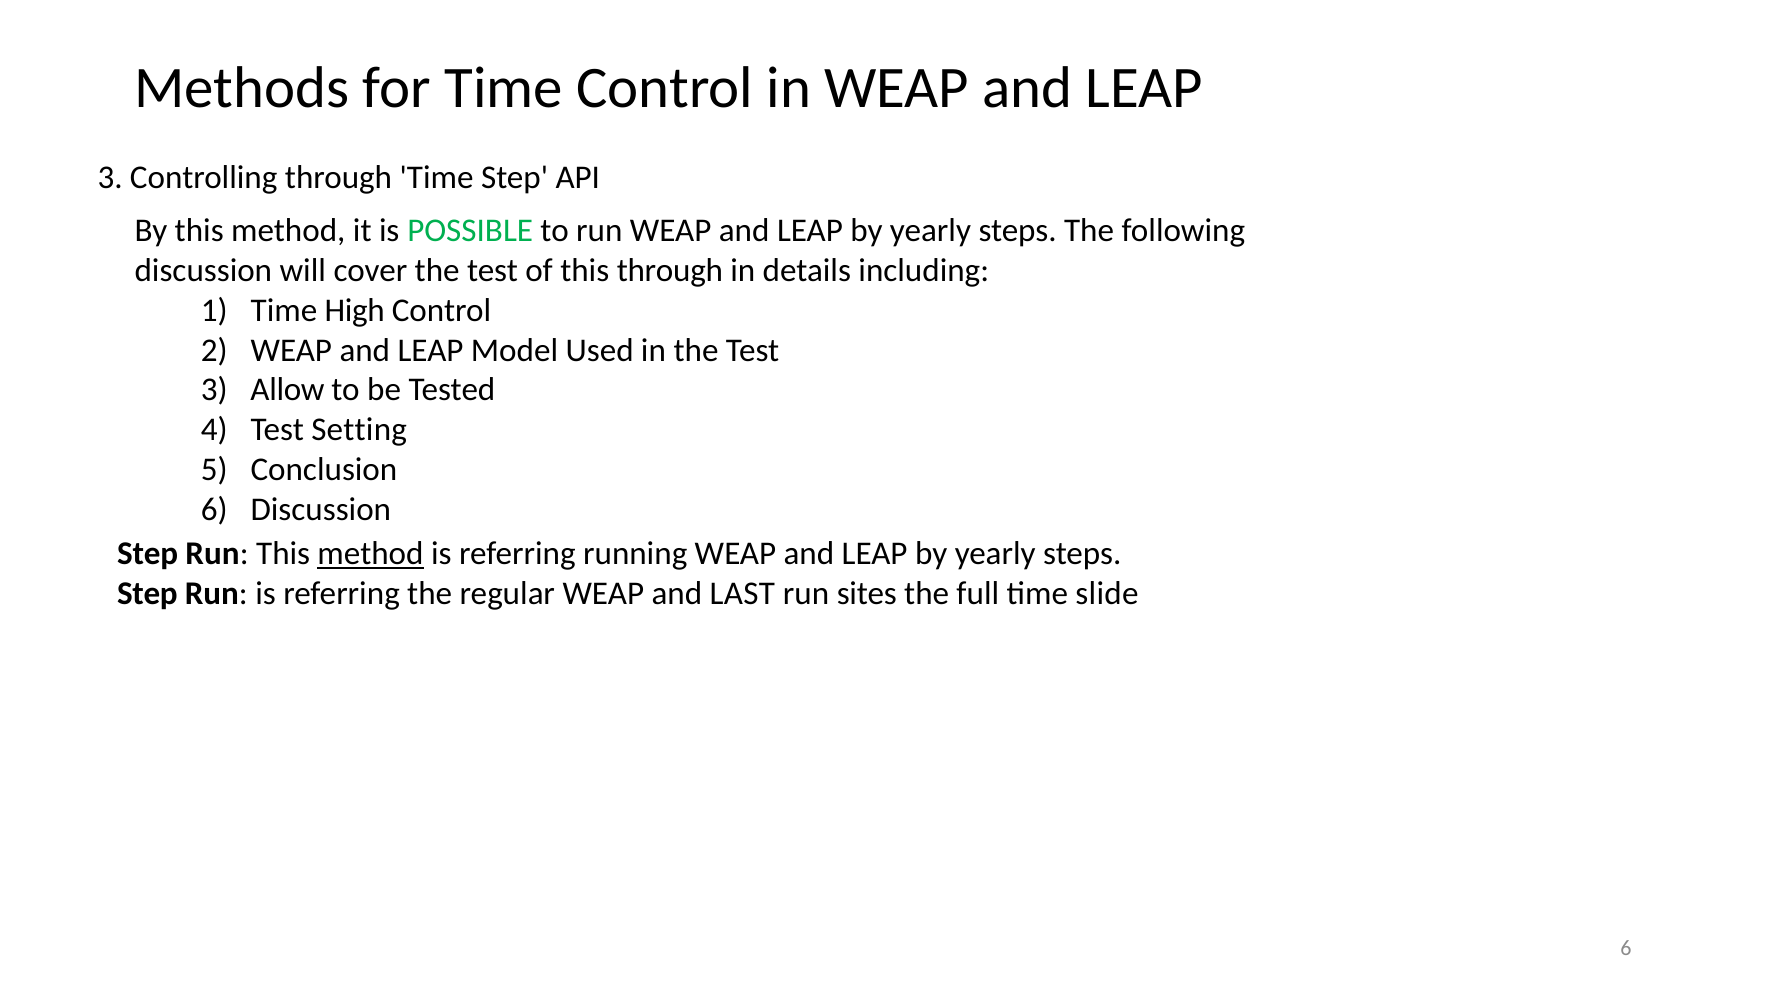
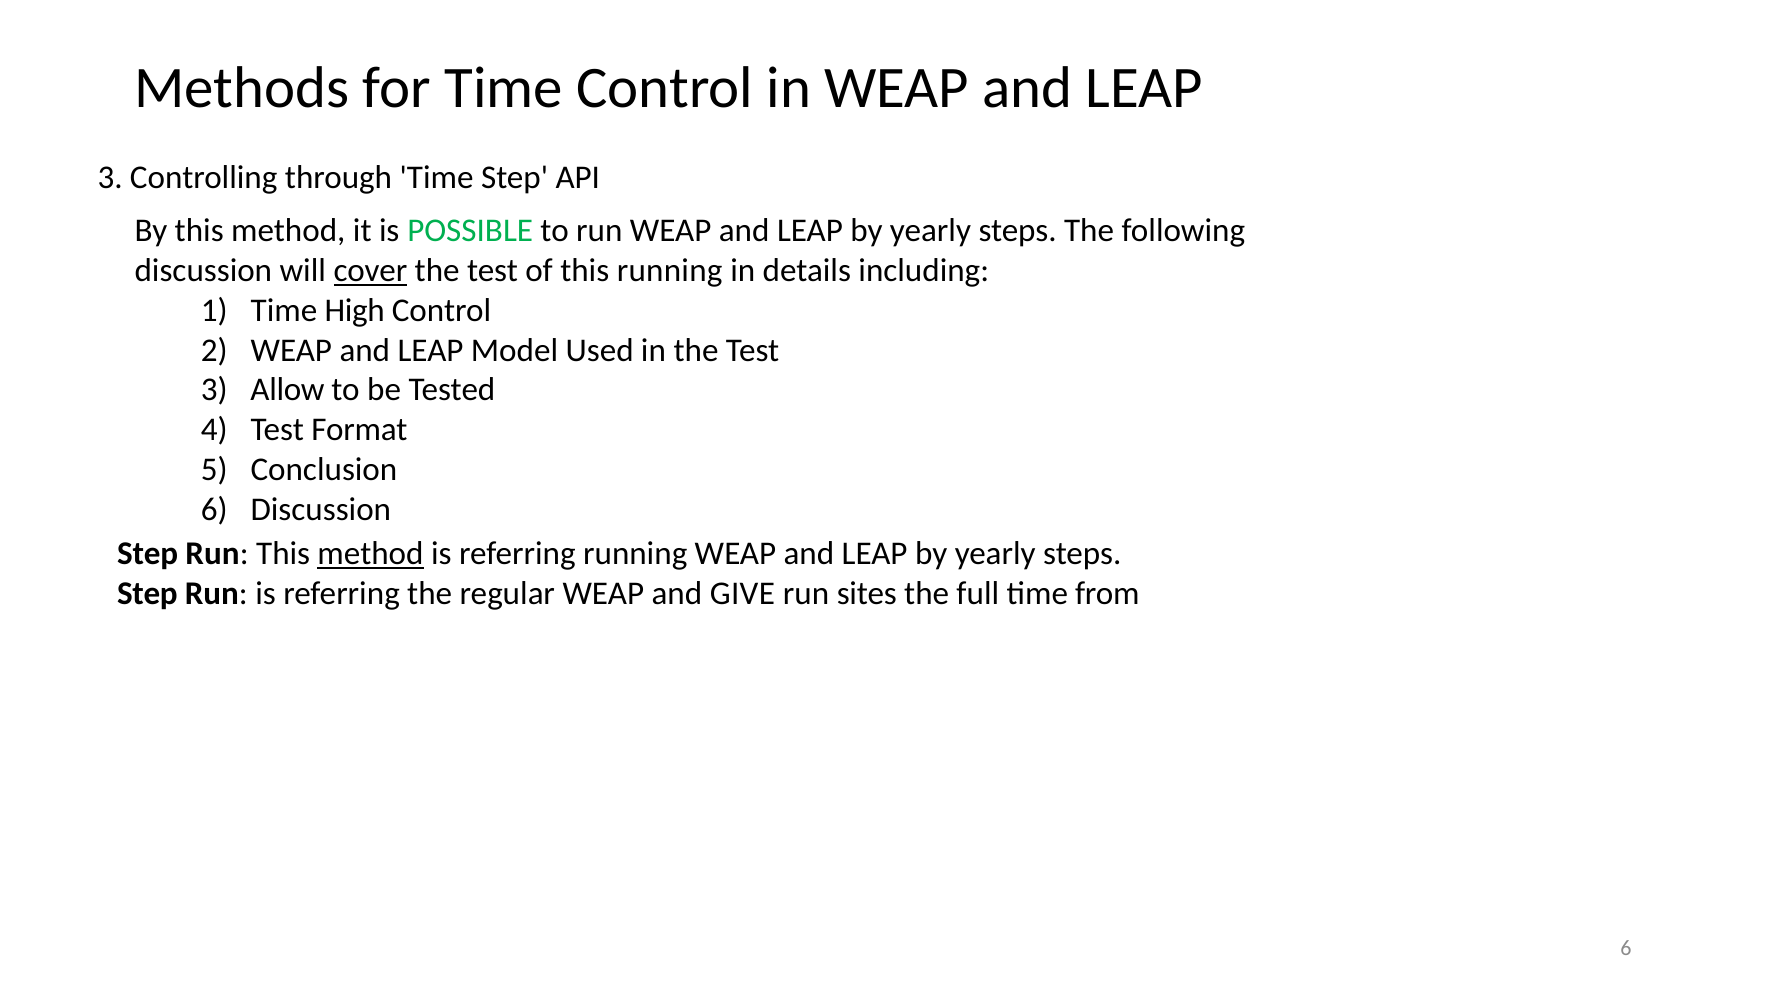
cover underline: none -> present
this through: through -> running
Setting: Setting -> Format
LAST: LAST -> GIVE
slide: slide -> from
